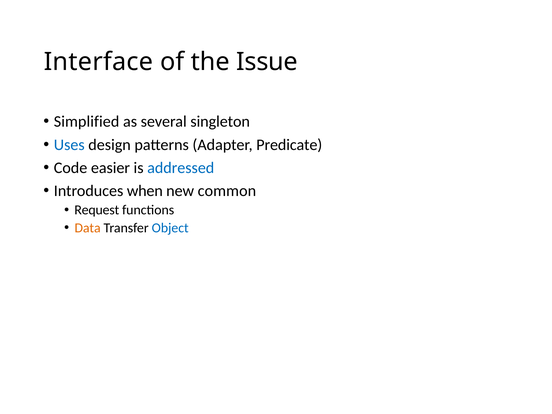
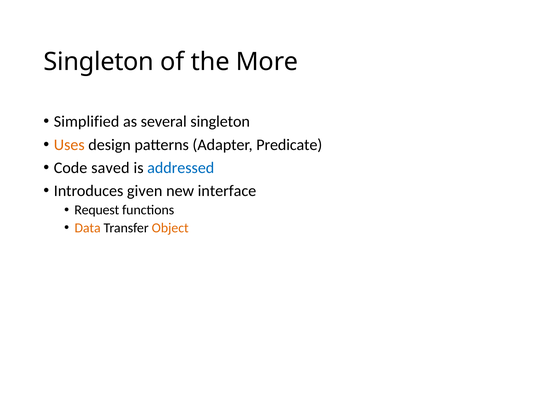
Interface at (98, 62): Interface -> Singleton
Issue: Issue -> More
Uses colour: blue -> orange
easier: easier -> saved
when: when -> given
common: common -> interface
Object colour: blue -> orange
